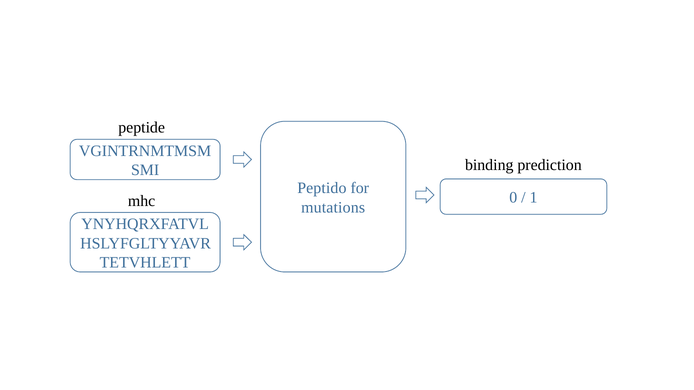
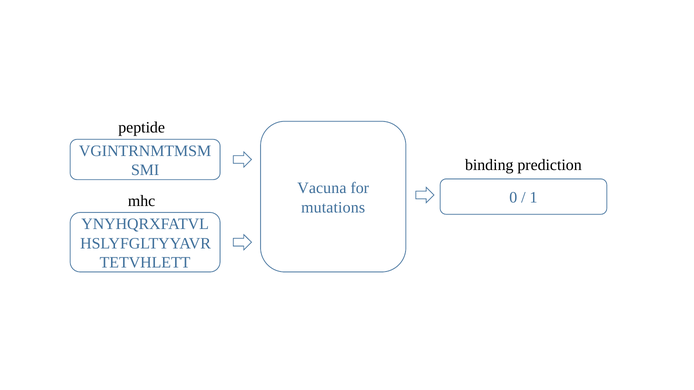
Peptido: Peptido -> Vacuna
